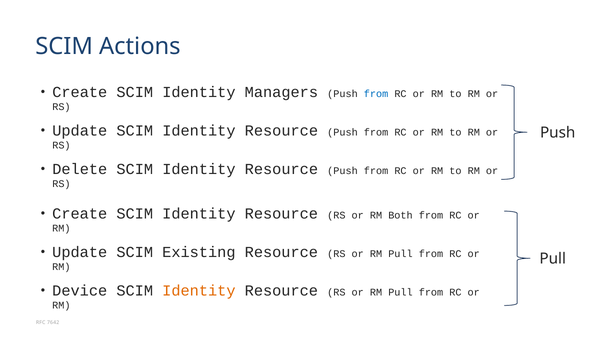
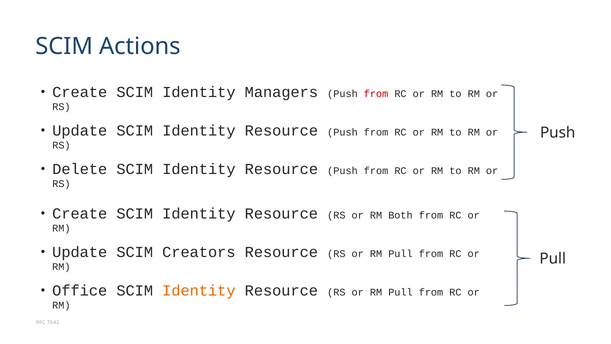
from at (376, 94) colour: blue -> red
Existing: Existing -> Creators
Device: Device -> Office
